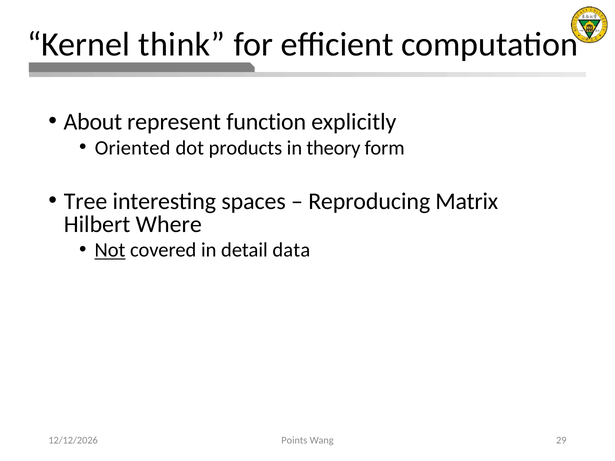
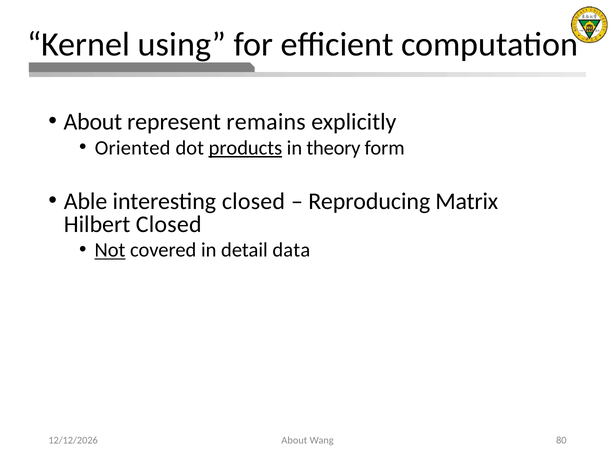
think: think -> using
function: function -> remains
products underline: none -> present
Tree: Tree -> Able
interesting spaces: spaces -> closed
Hilbert Where: Where -> Closed
Points at (294, 440): Points -> About
29: 29 -> 80
